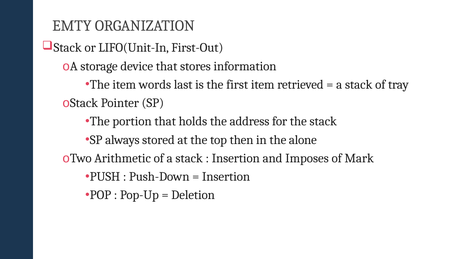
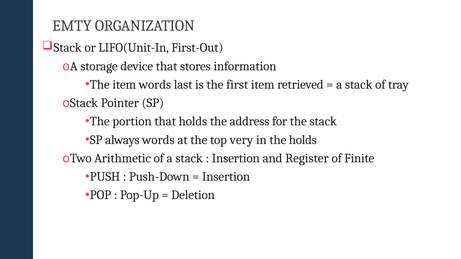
always stored: stored -> words
then: then -> very
the alone: alone -> holds
Imposes: Imposes -> Register
Mark: Mark -> Finite
